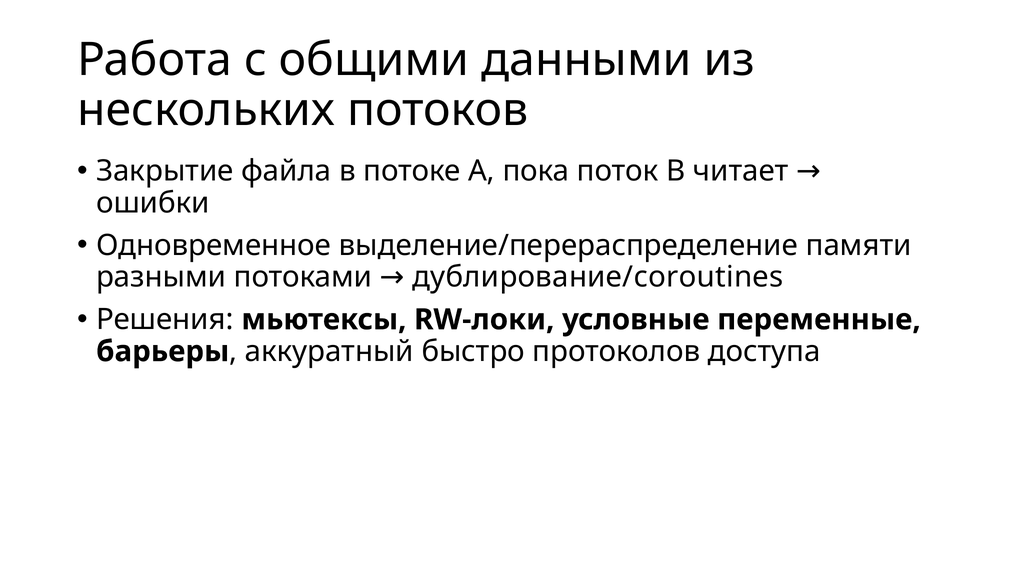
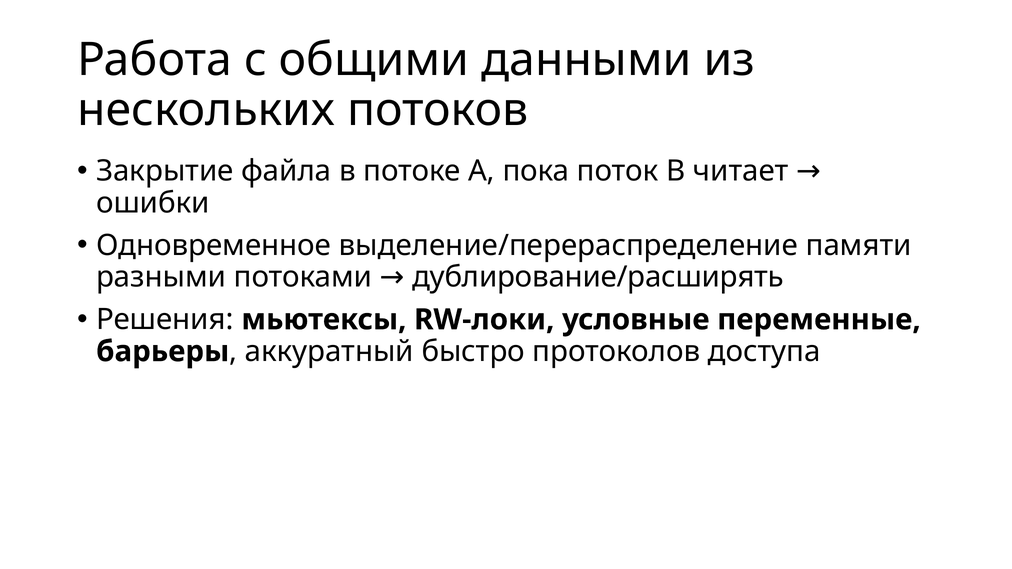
дублирование/coroutines: дублирование/coroutines -> дублирование/расширять
